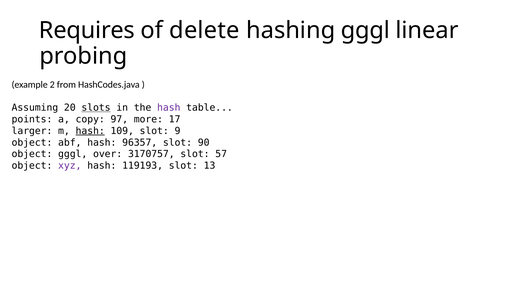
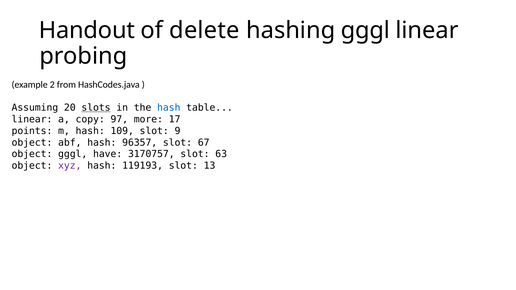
Requires: Requires -> Handout
hash at (169, 108) colour: purple -> blue
points at (32, 119): points -> linear
larger: larger -> points
hash at (90, 131) underline: present -> none
90: 90 -> 67
over: over -> have
57: 57 -> 63
